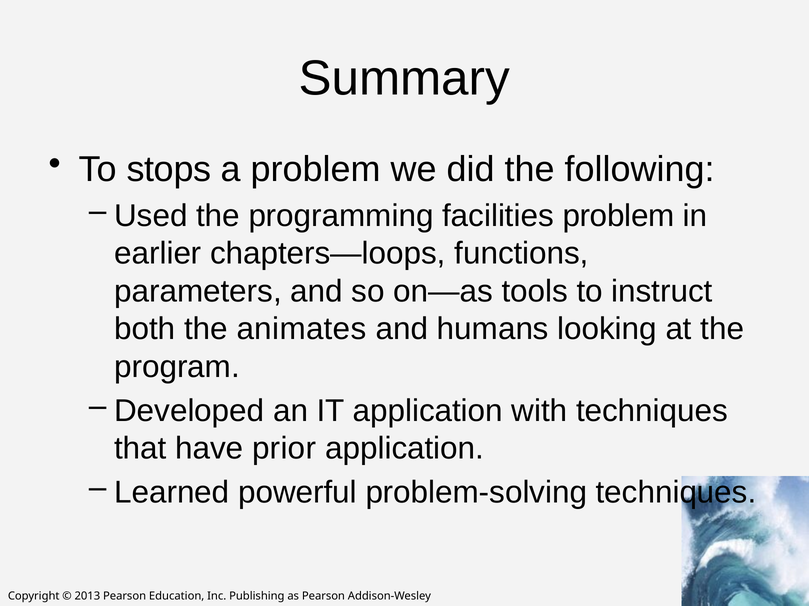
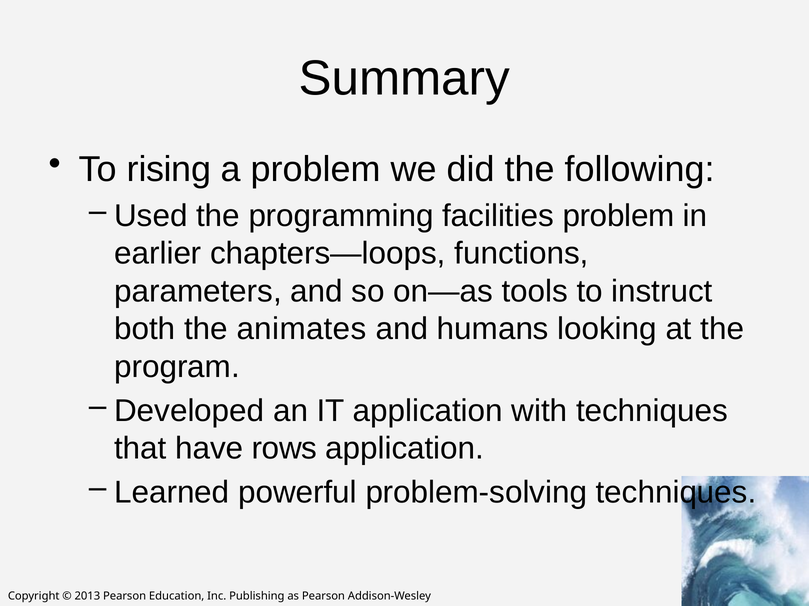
stops: stops -> rising
prior: prior -> rows
